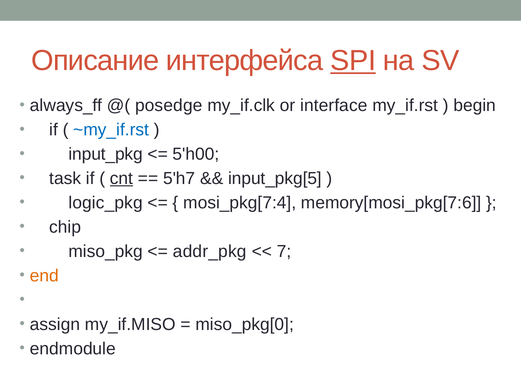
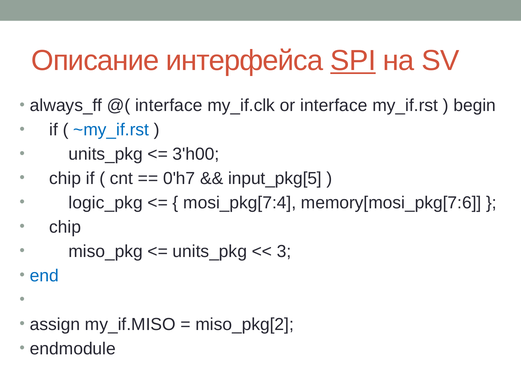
posedge at (169, 105): posedge -> interface
input_pkg at (106, 154): input_pkg -> units_pkg
5'h00: 5'h00 -> 3'h00
task at (65, 178): task -> chip
cnt underline: present -> none
5'h7: 5'h7 -> 0'h7
addr_pkg at (210, 251): addr_pkg -> units_pkg
7: 7 -> 3
end colour: orange -> blue
miso_pkg[0: miso_pkg[0 -> miso_pkg[2
